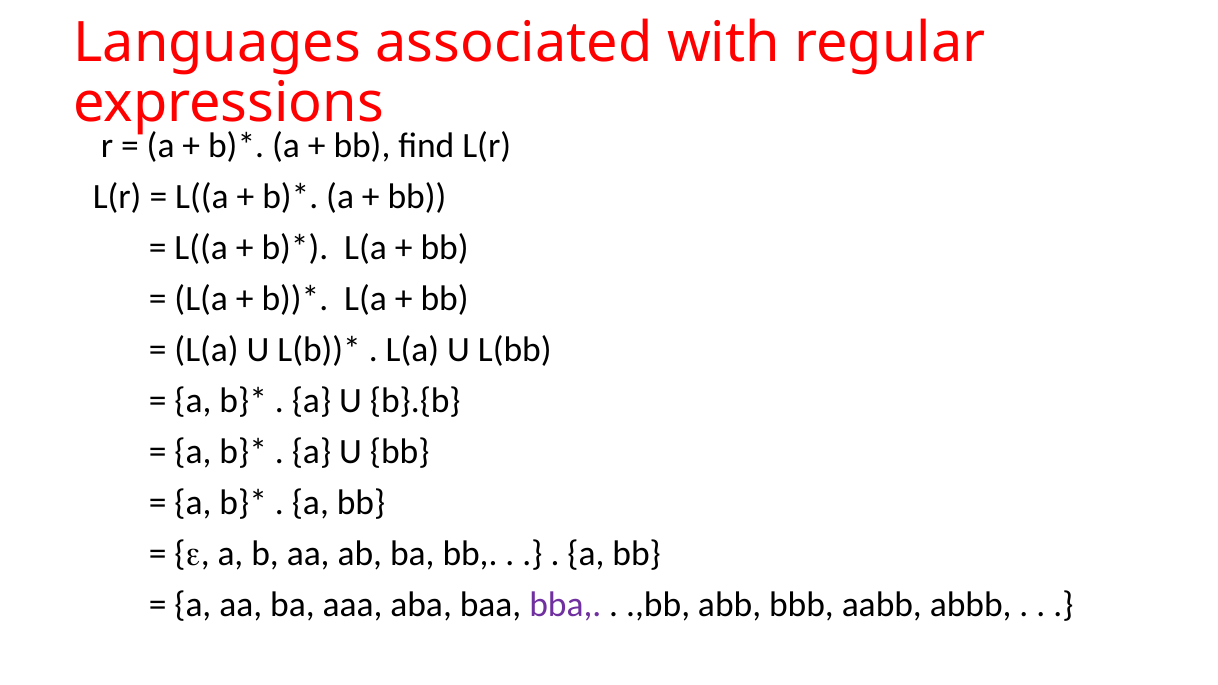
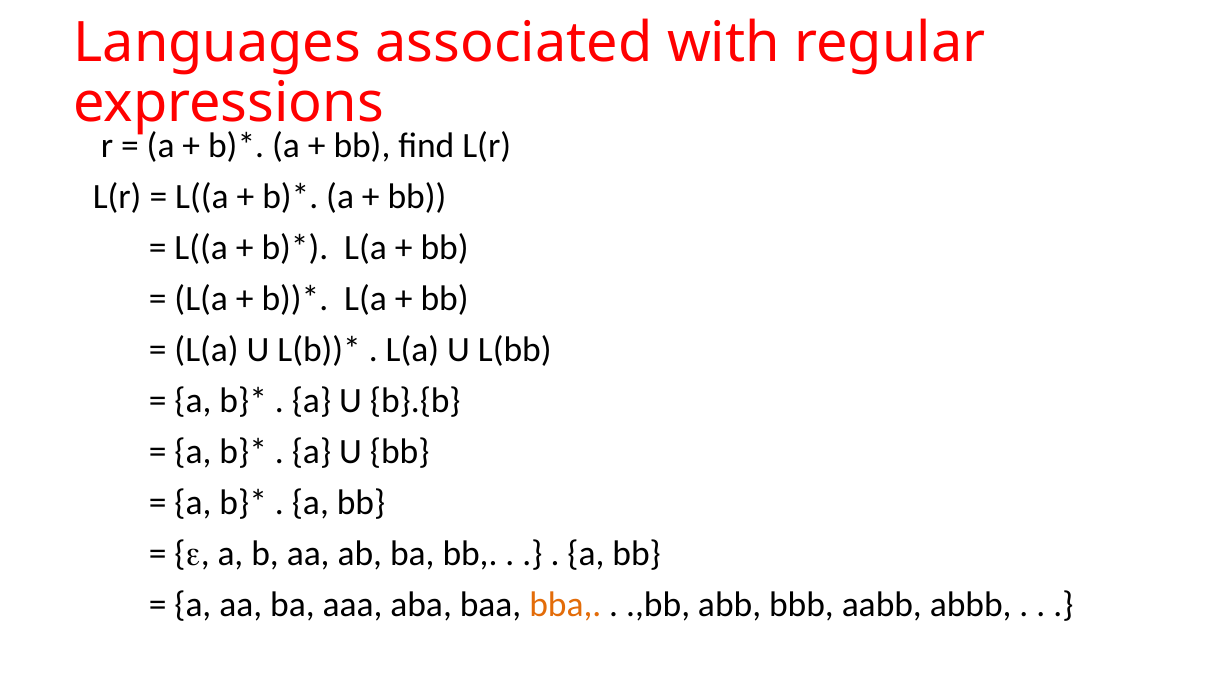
bba colour: purple -> orange
